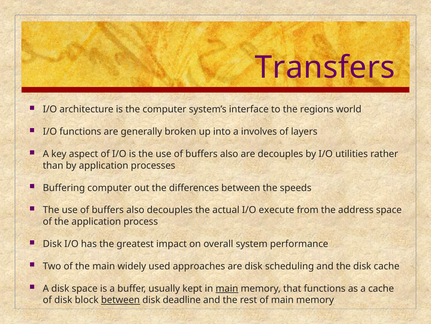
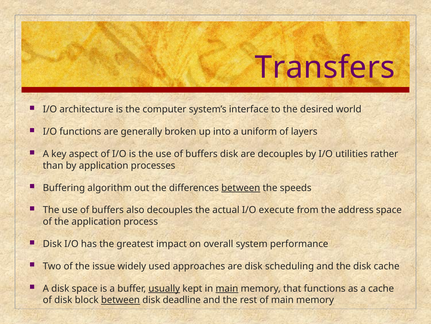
regions: regions -> desired
involves: involves -> uniform
also at (229, 154): also -> disk
Buffering computer: computer -> algorithm
between at (241, 187) underline: none -> present
the main: main -> issue
usually underline: none -> present
